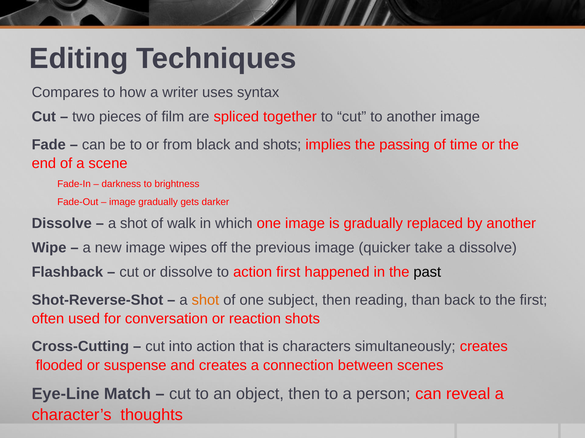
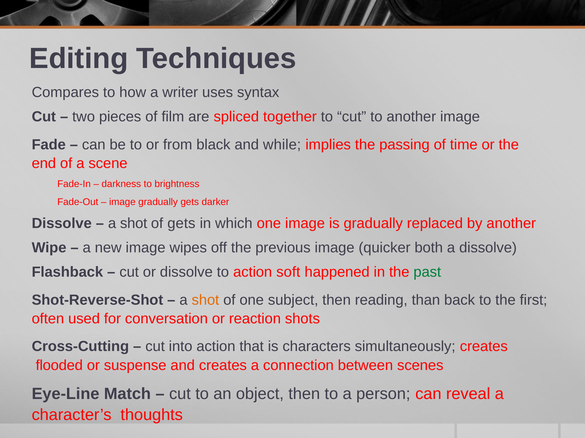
and shots: shots -> while
of walk: walk -> gets
take: take -> both
action first: first -> soft
past colour: black -> green
